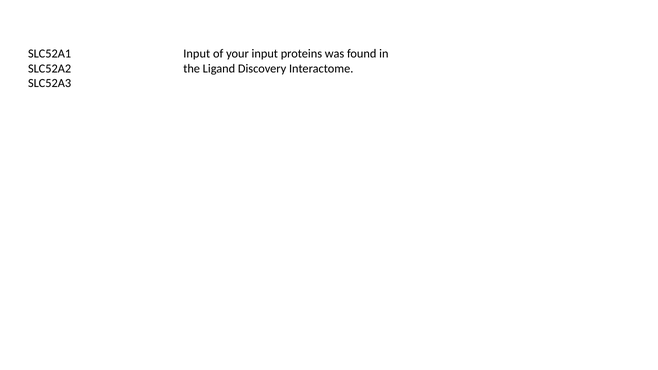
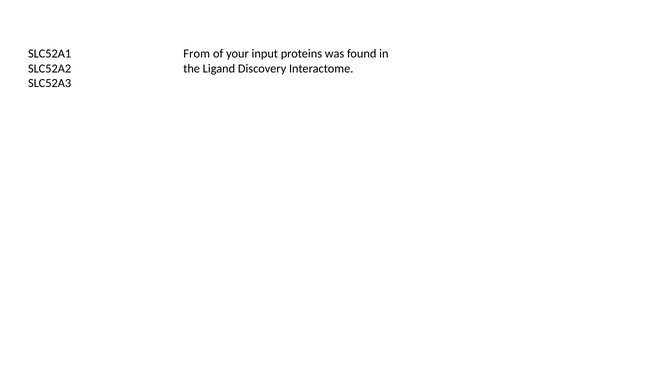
Input at (197, 54): Input -> From
